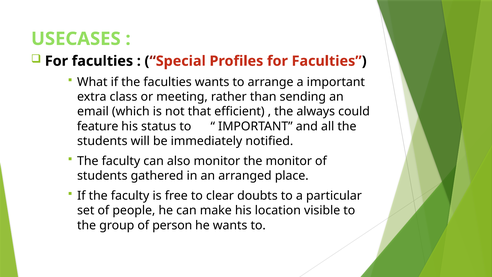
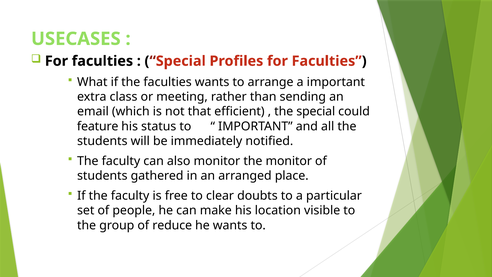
the always: always -> special
person: person -> reduce
